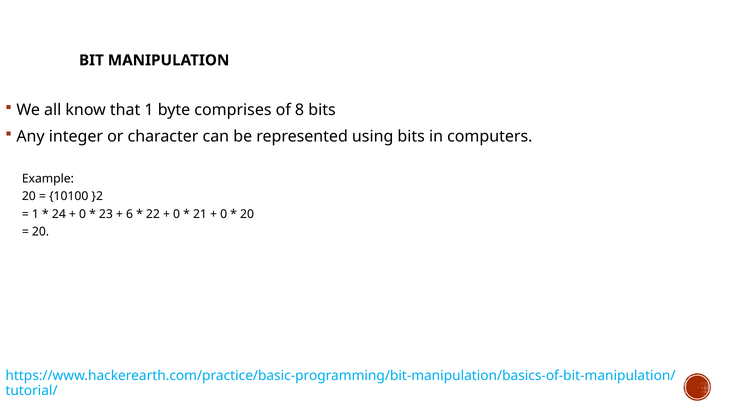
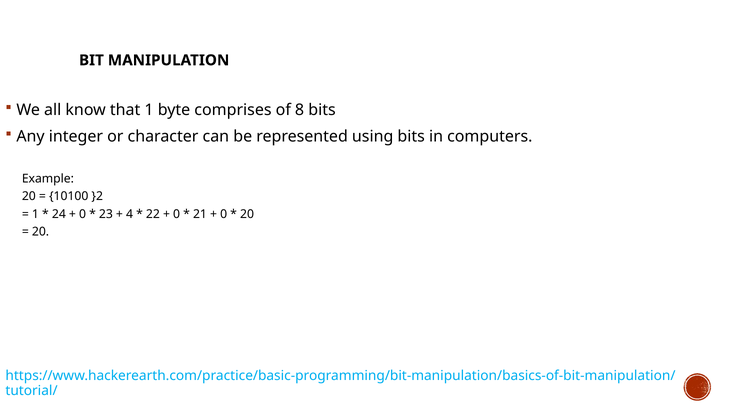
6: 6 -> 4
